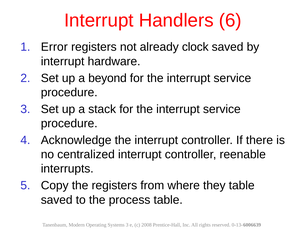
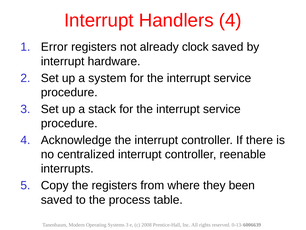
Handlers 6: 6 -> 4
beyond: beyond -> system
they table: table -> been
